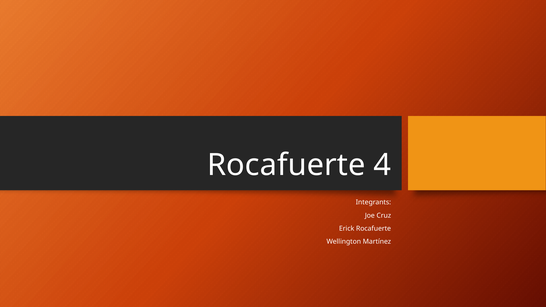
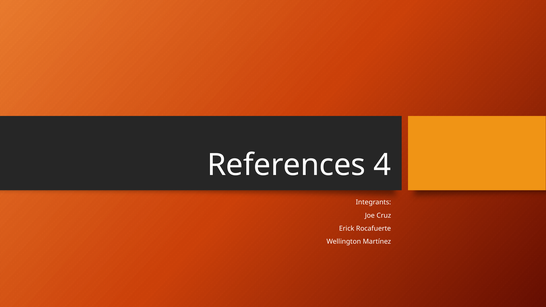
Rocafuerte at (286, 165): Rocafuerte -> References
